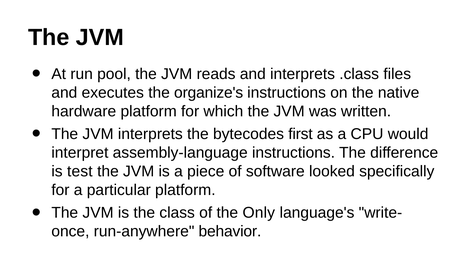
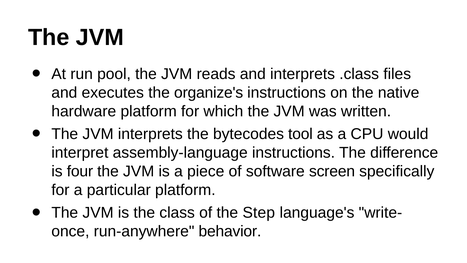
first: first -> tool
test: test -> four
looked: looked -> screen
Only: Only -> Step
